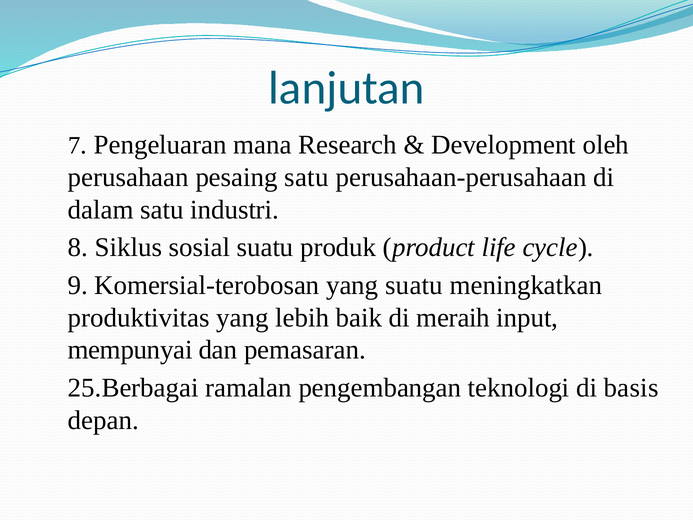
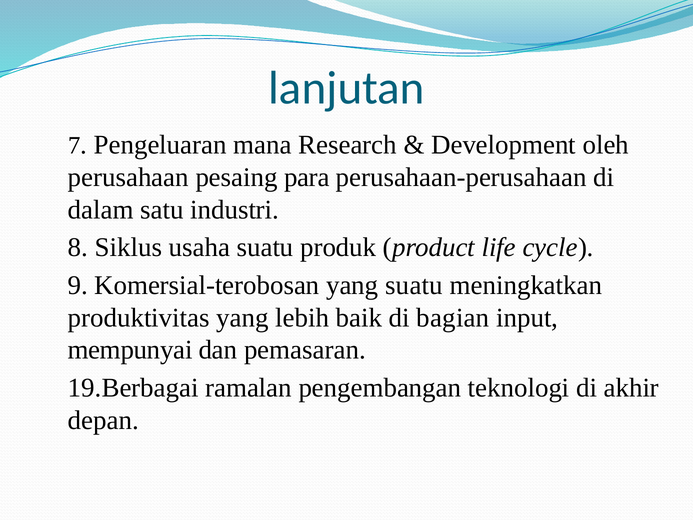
pesaing satu: satu -> para
sosial: sosial -> usaha
meraih: meraih -> bagian
25.Berbagai: 25.Berbagai -> 19.Berbagai
basis: basis -> akhir
